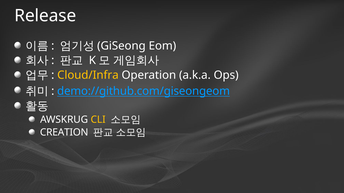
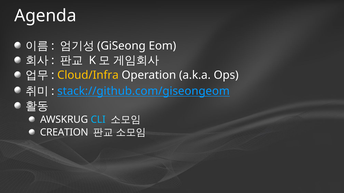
Release: Release -> Agenda
demo://github.com/giseongeom: demo://github.com/giseongeom -> stack://github.com/giseongeom
CLI colour: yellow -> light blue
